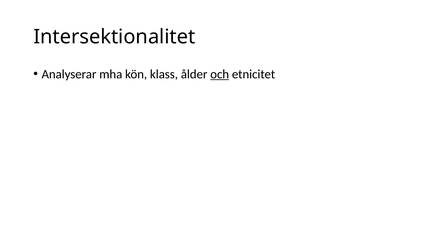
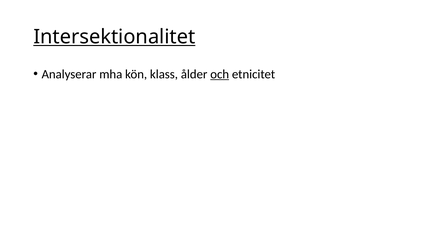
Intersektionalitet underline: none -> present
